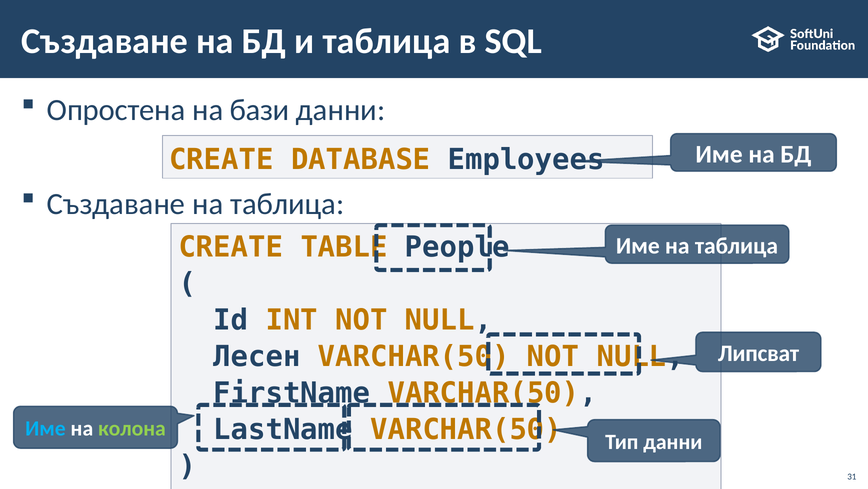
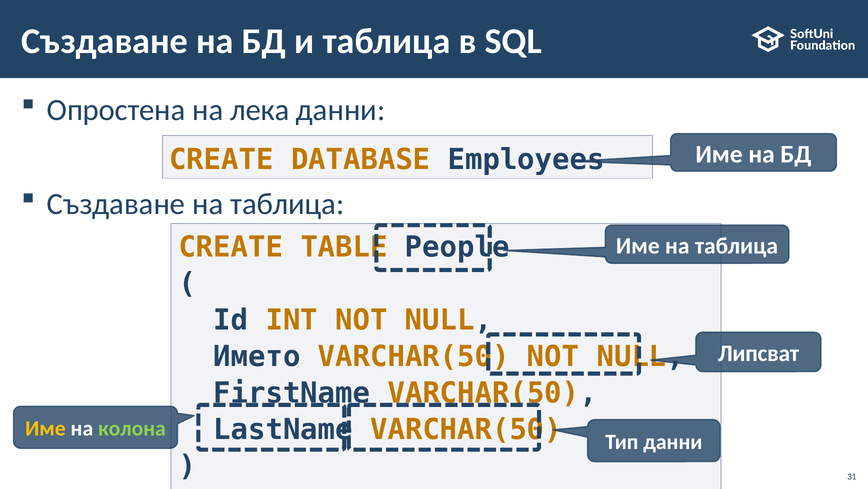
бази: бази -> лека
Лесен: Лесен -> Името
Име at (45, 428) colour: light blue -> yellow
